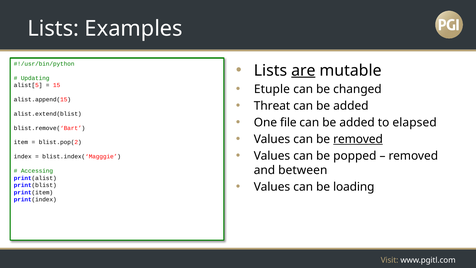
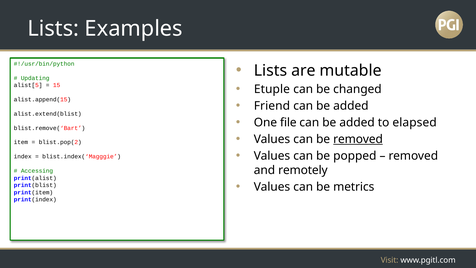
are underline: present -> none
Threat: Threat -> Friend
between: between -> remotely
loading: loading -> metrics
